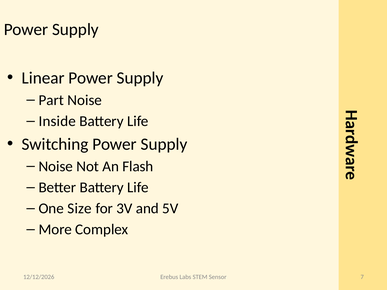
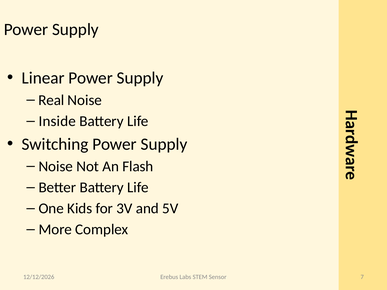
Part: Part -> Real
Size: Size -> Kids
